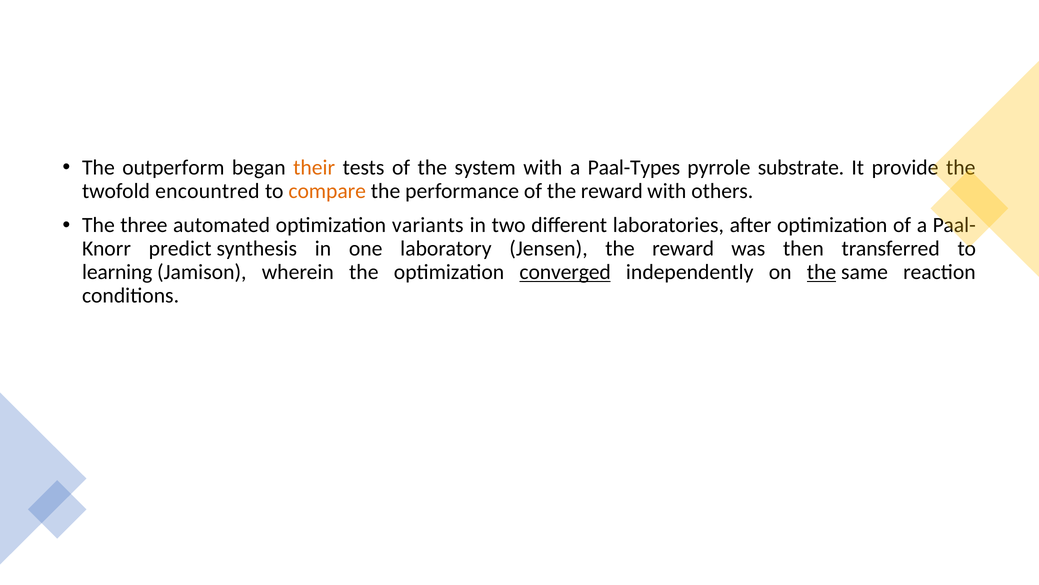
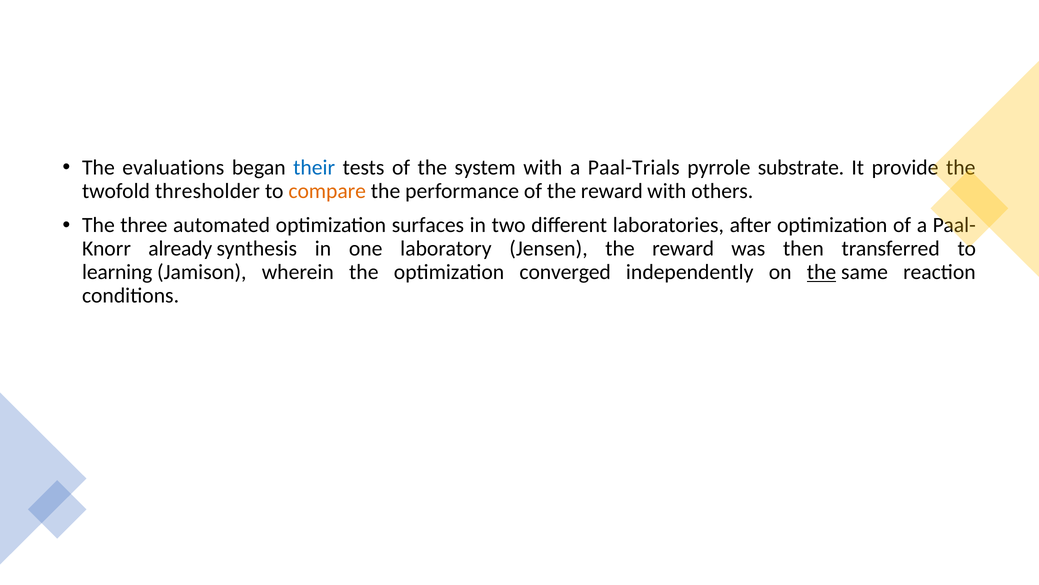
outperform: outperform -> evaluations
their colour: orange -> blue
Paal-Types: Paal-Types -> Paal-Trials
encountred: encountred -> thresholder
variants: variants -> surfaces
predict: predict -> already
converged underline: present -> none
